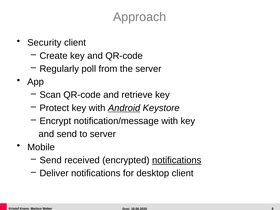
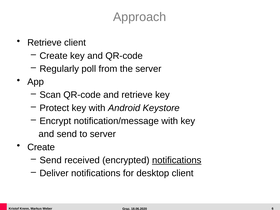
Security at (44, 43): Security -> Retrieve
Android underline: present -> none
Mobile at (41, 147): Mobile -> Create
